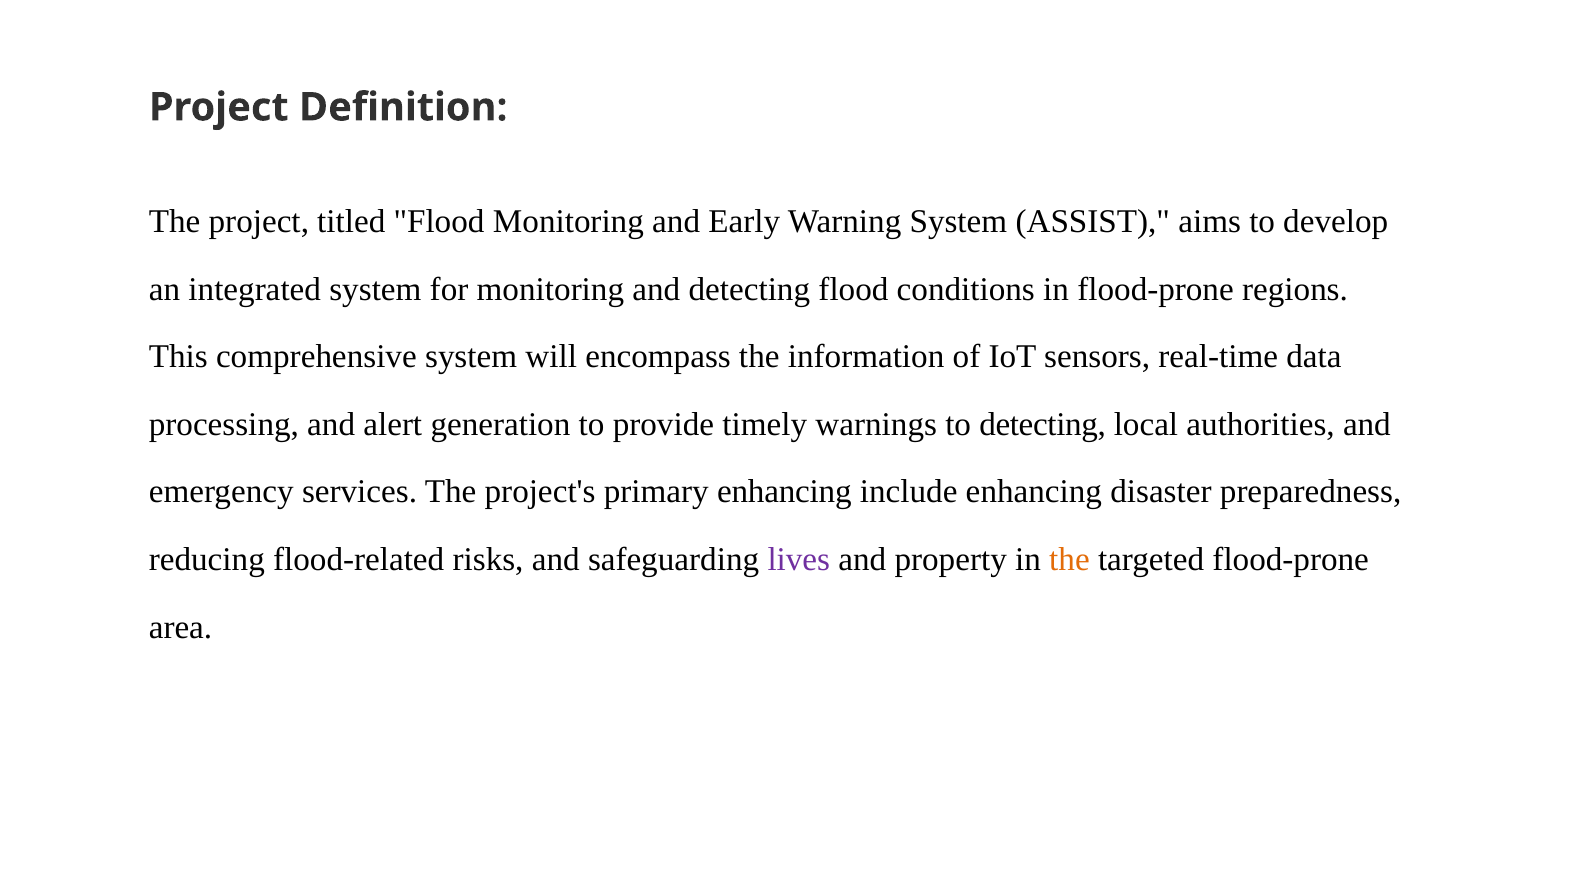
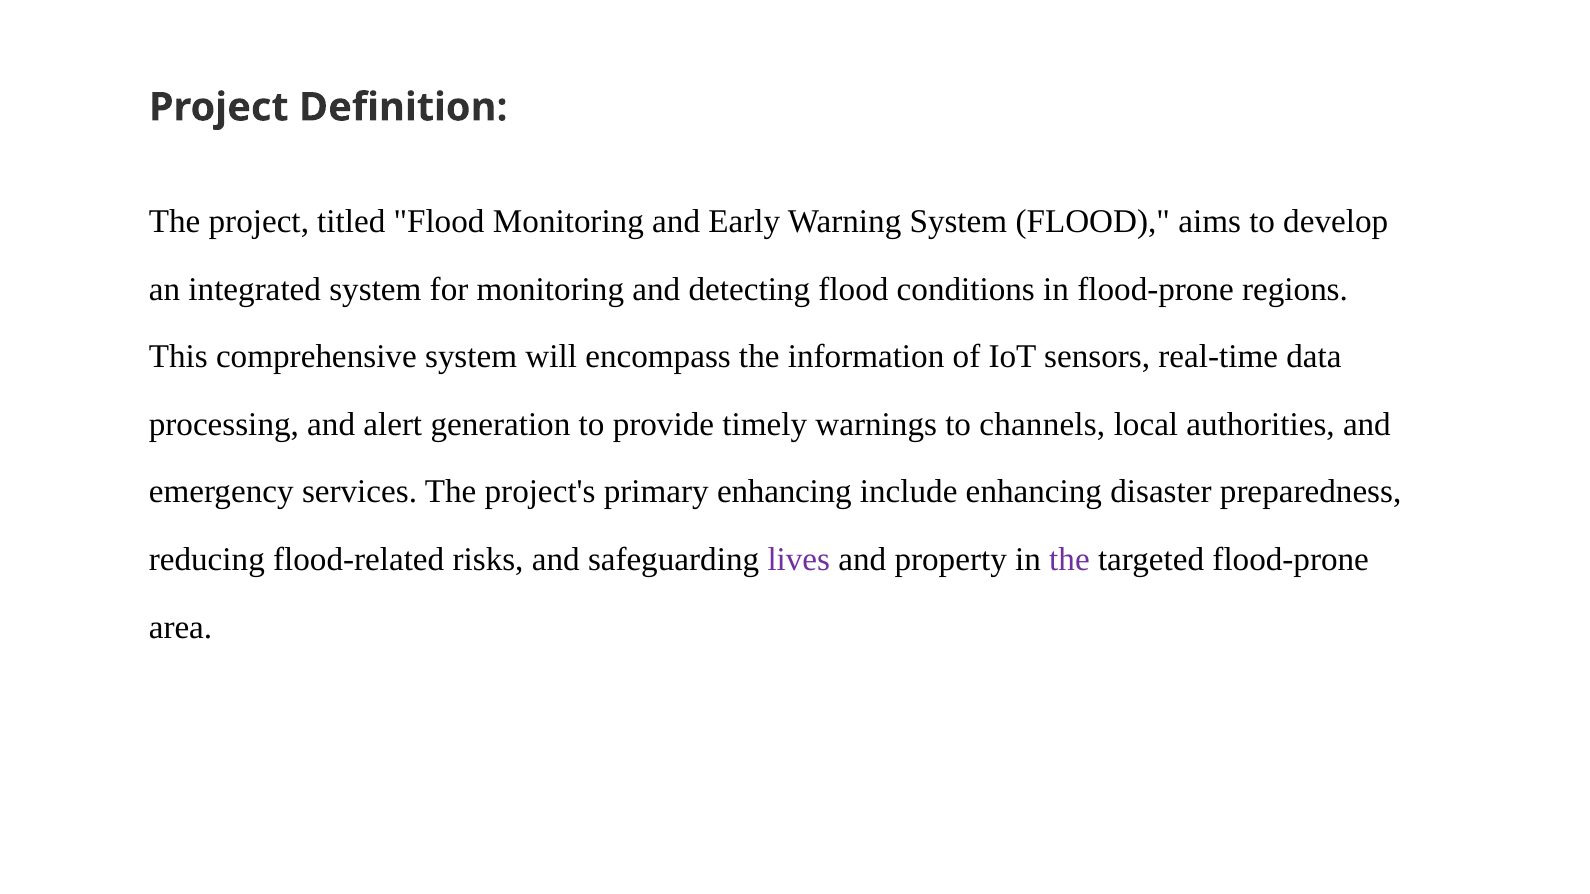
System ASSIST: ASSIST -> FLOOD
to detecting: detecting -> channels
the at (1069, 560) colour: orange -> purple
